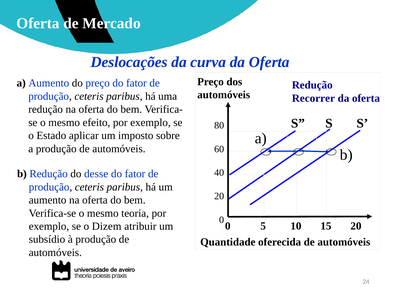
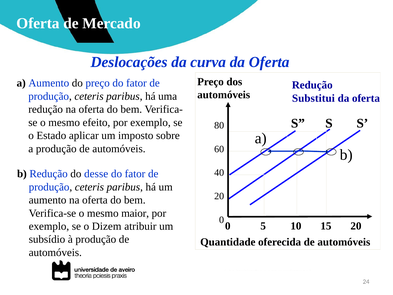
Recorrer: Recorrer -> Substitui
teoria: teoria -> maior
